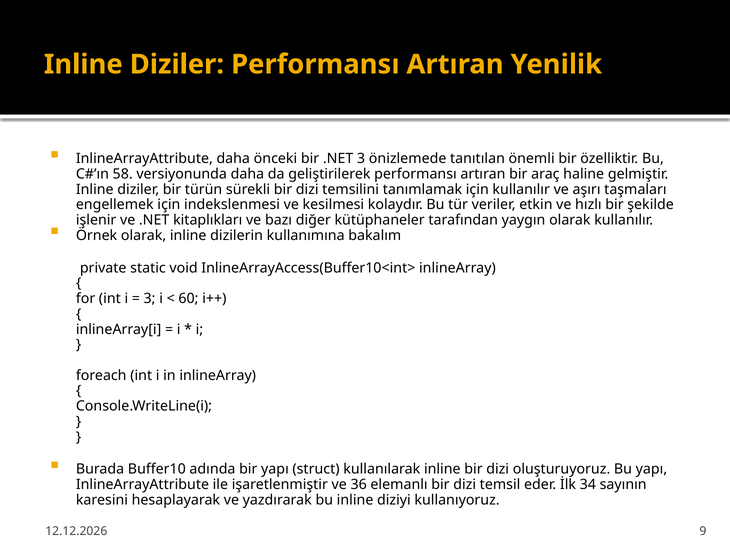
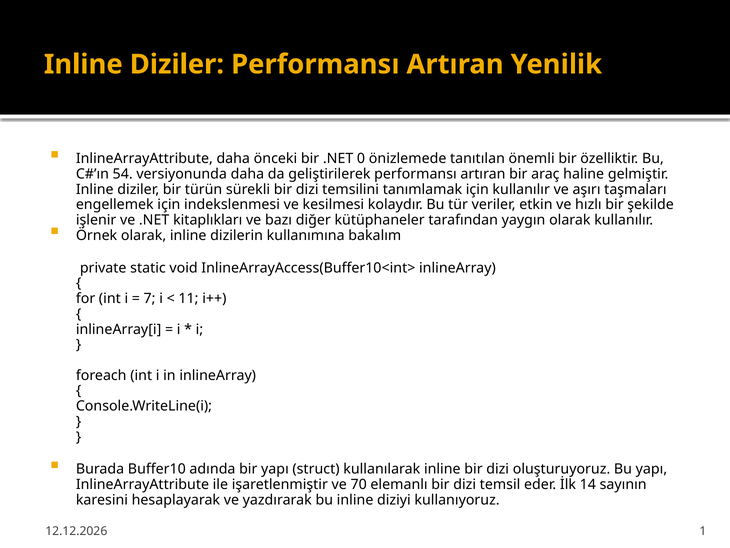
.NET 3: 3 -> 0
58: 58 -> 54
3 at (150, 298): 3 -> 7
60: 60 -> 11
36: 36 -> 70
34: 34 -> 14
9: 9 -> 1
